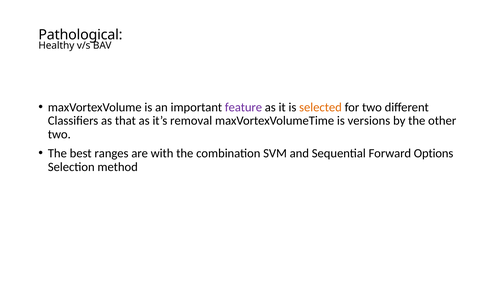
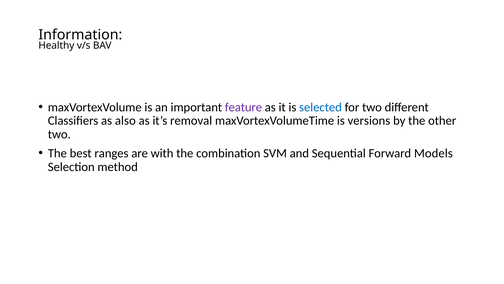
Pathological: Pathological -> Information
selected colour: orange -> blue
that: that -> also
Options: Options -> Models
